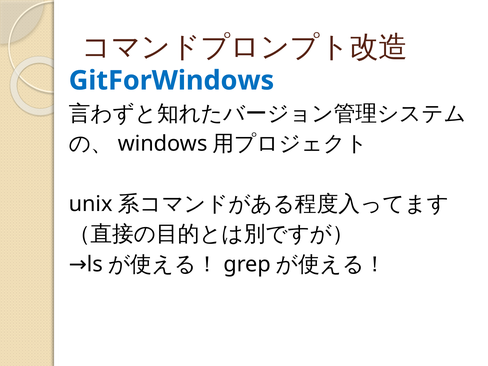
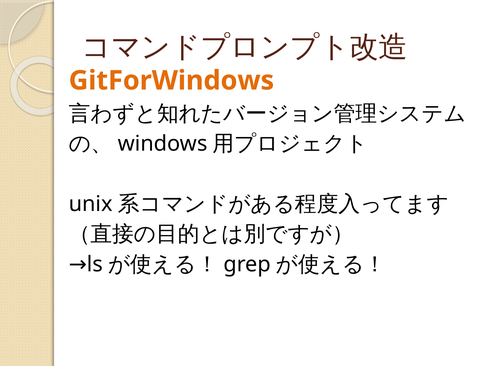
GitForWindows colour: blue -> orange
